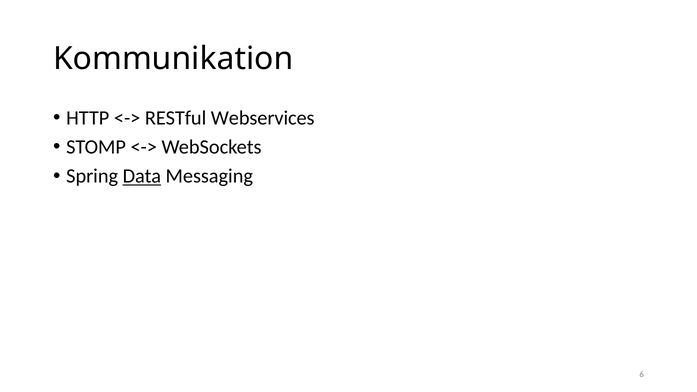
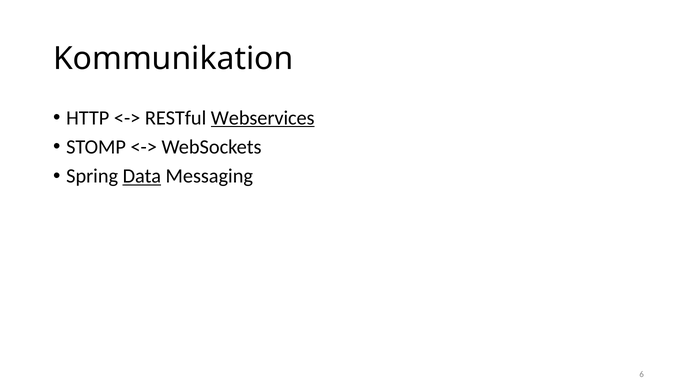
Webservices underline: none -> present
